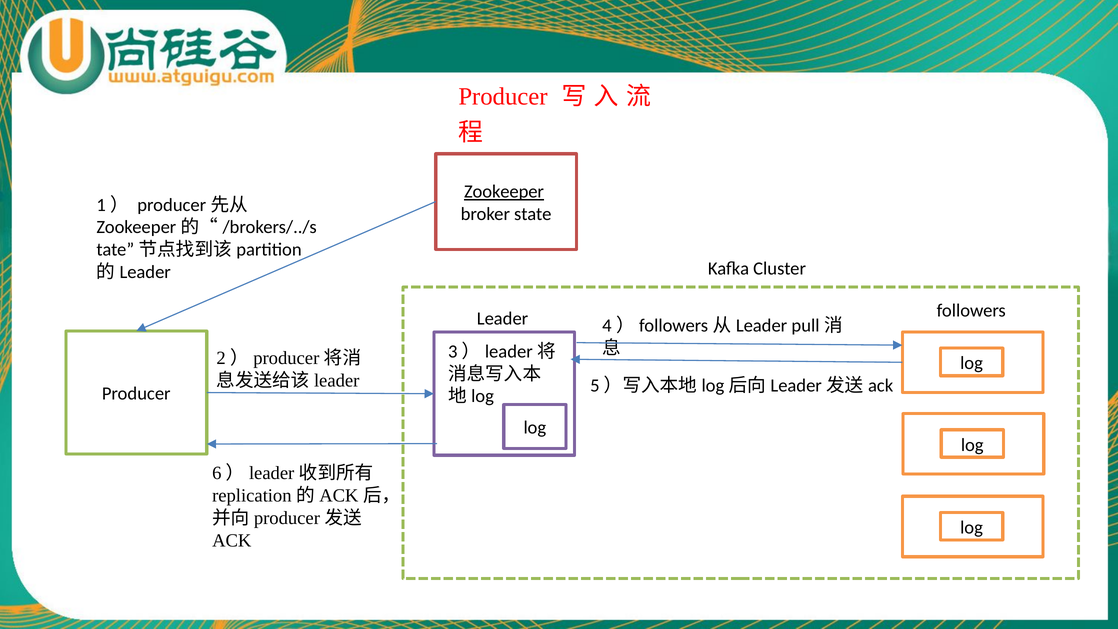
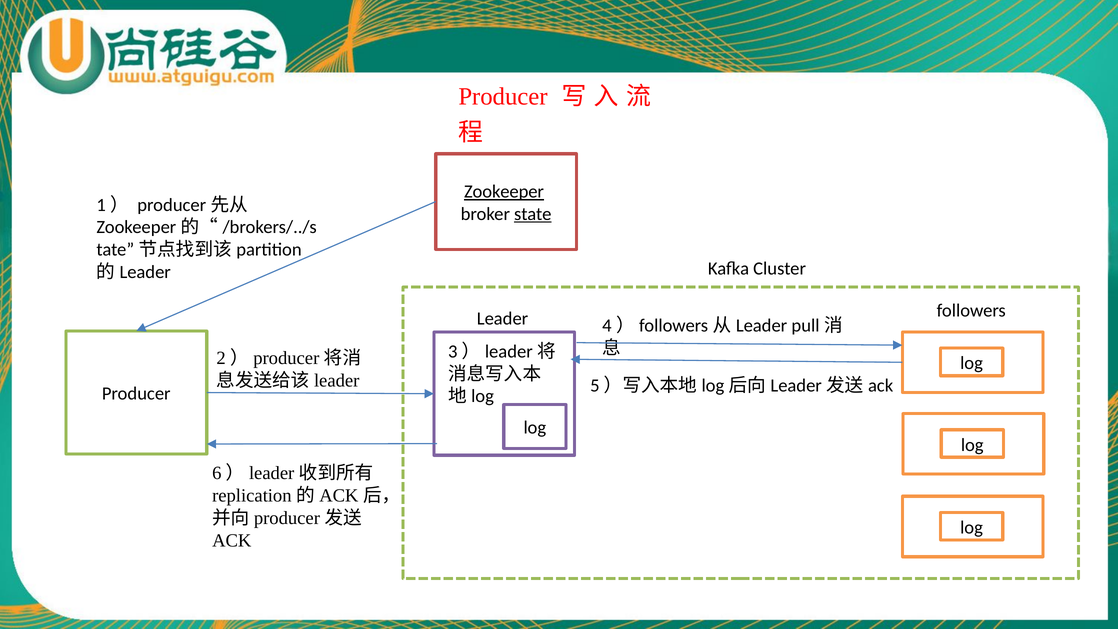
state underline: none -> present
